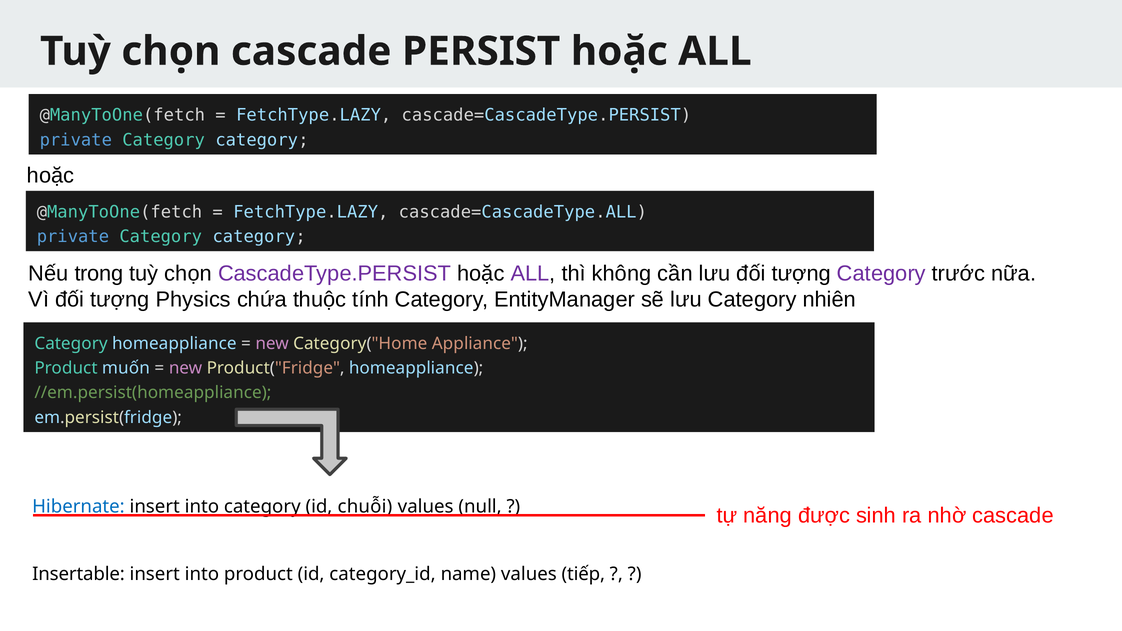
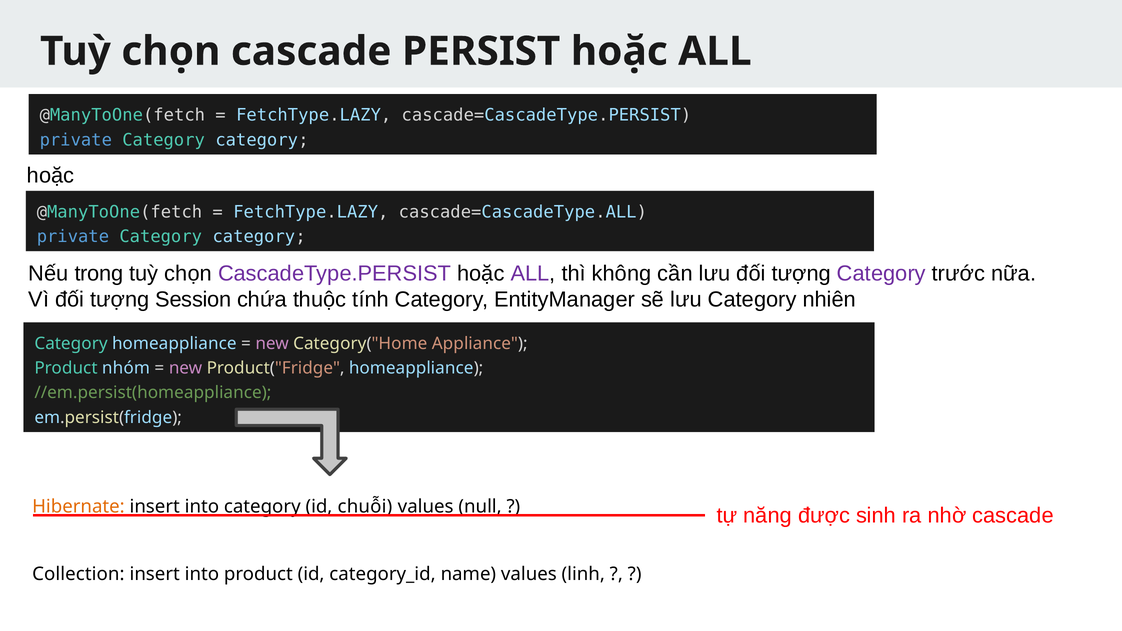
Physics: Physics -> Session
muốn: muốn -> nhóm
Hibernate colour: blue -> orange
Insertable: Insertable -> Collection
tiếp: tiếp -> linh
